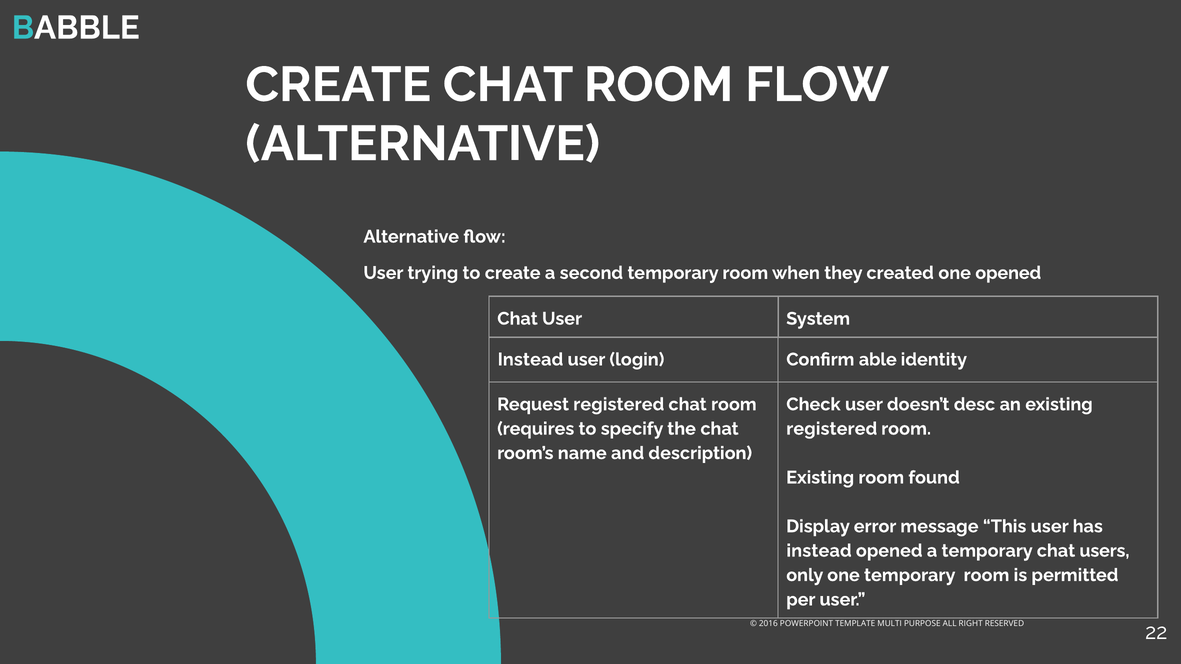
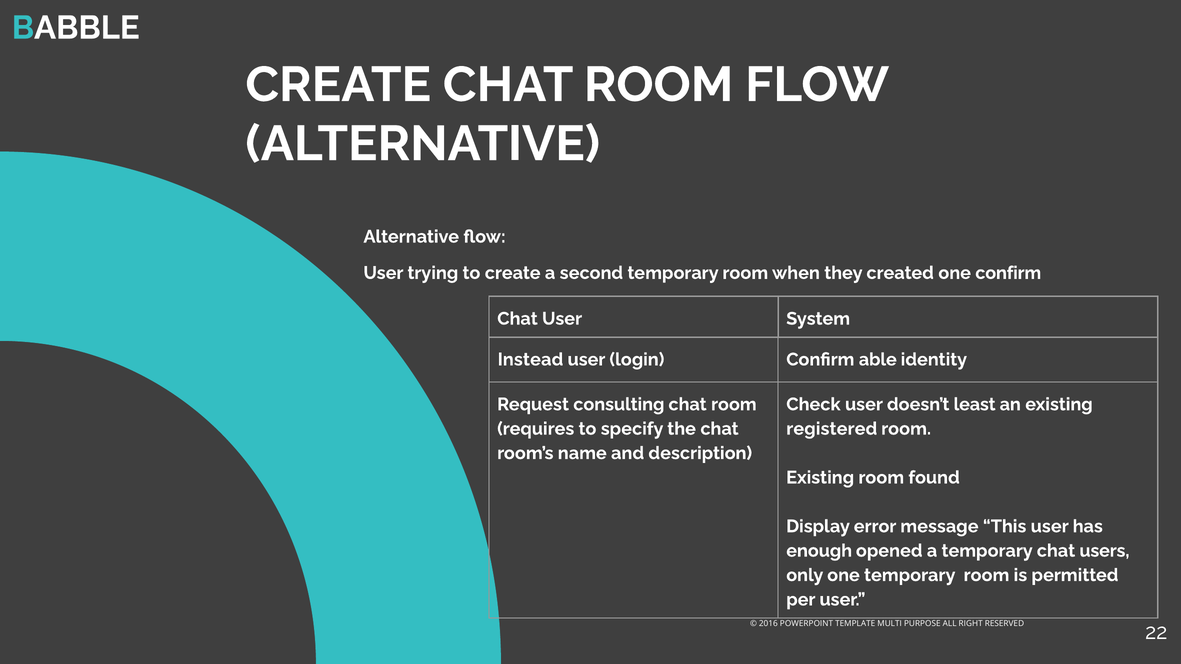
one opened: opened -> confirm
Request registered: registered -> consulting
desc: desc -> least
instead at (819, 551): instead -> enough
